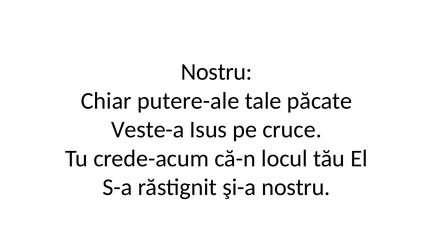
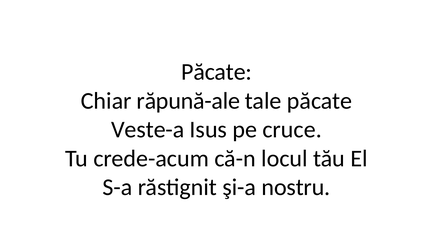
Nostru at (217, 72): Nostru -> Păcate
putere-ale: putere-ale -> răpună-ale
